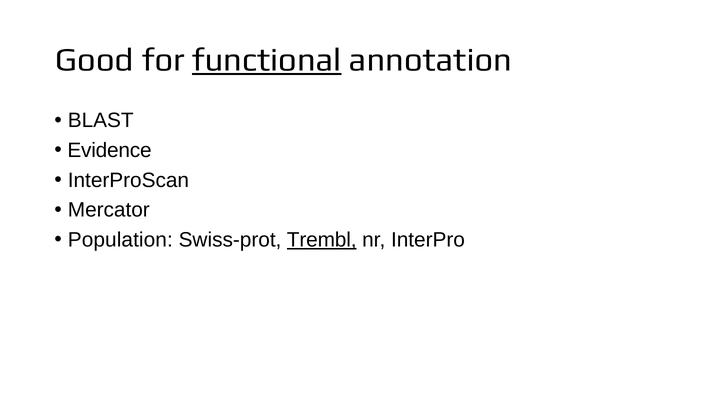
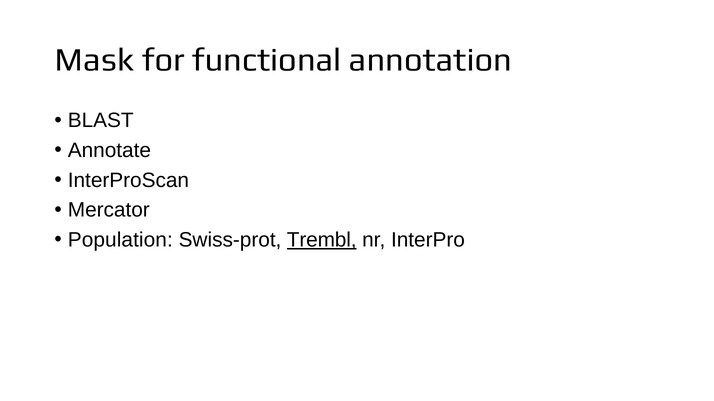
Good: Good -> Mask
functional underline: present -> none
Evidence: Evidence -> Annotate
